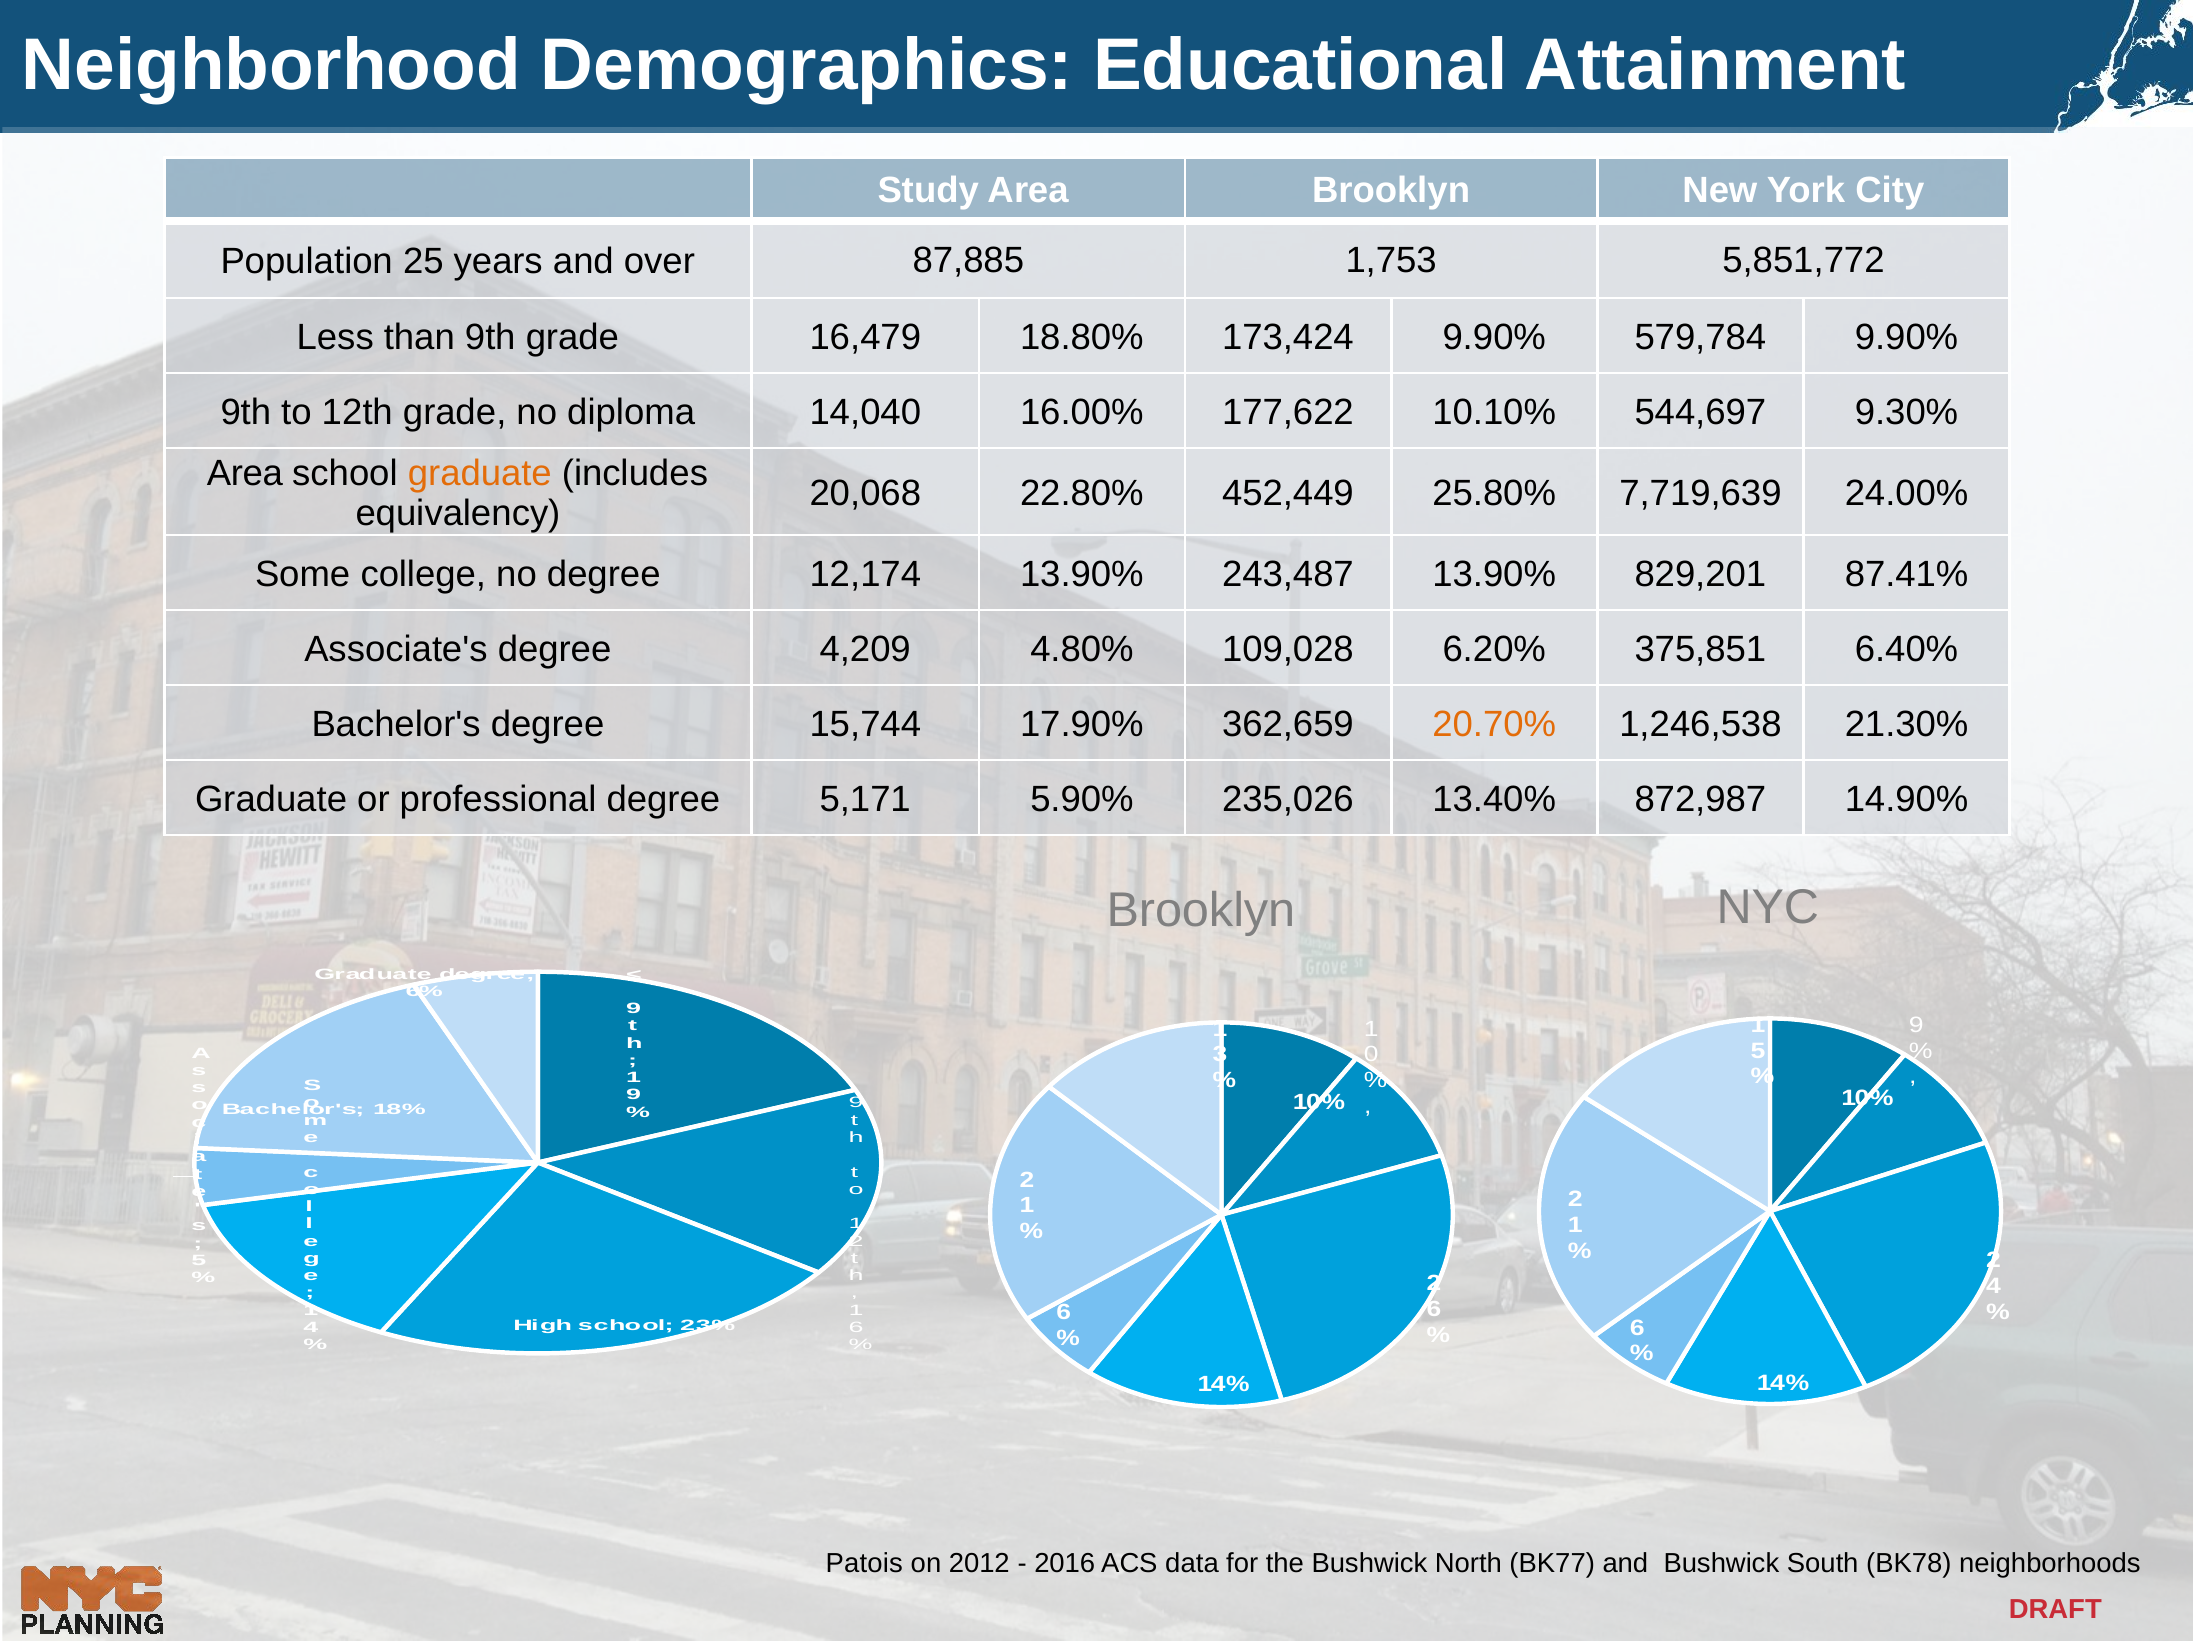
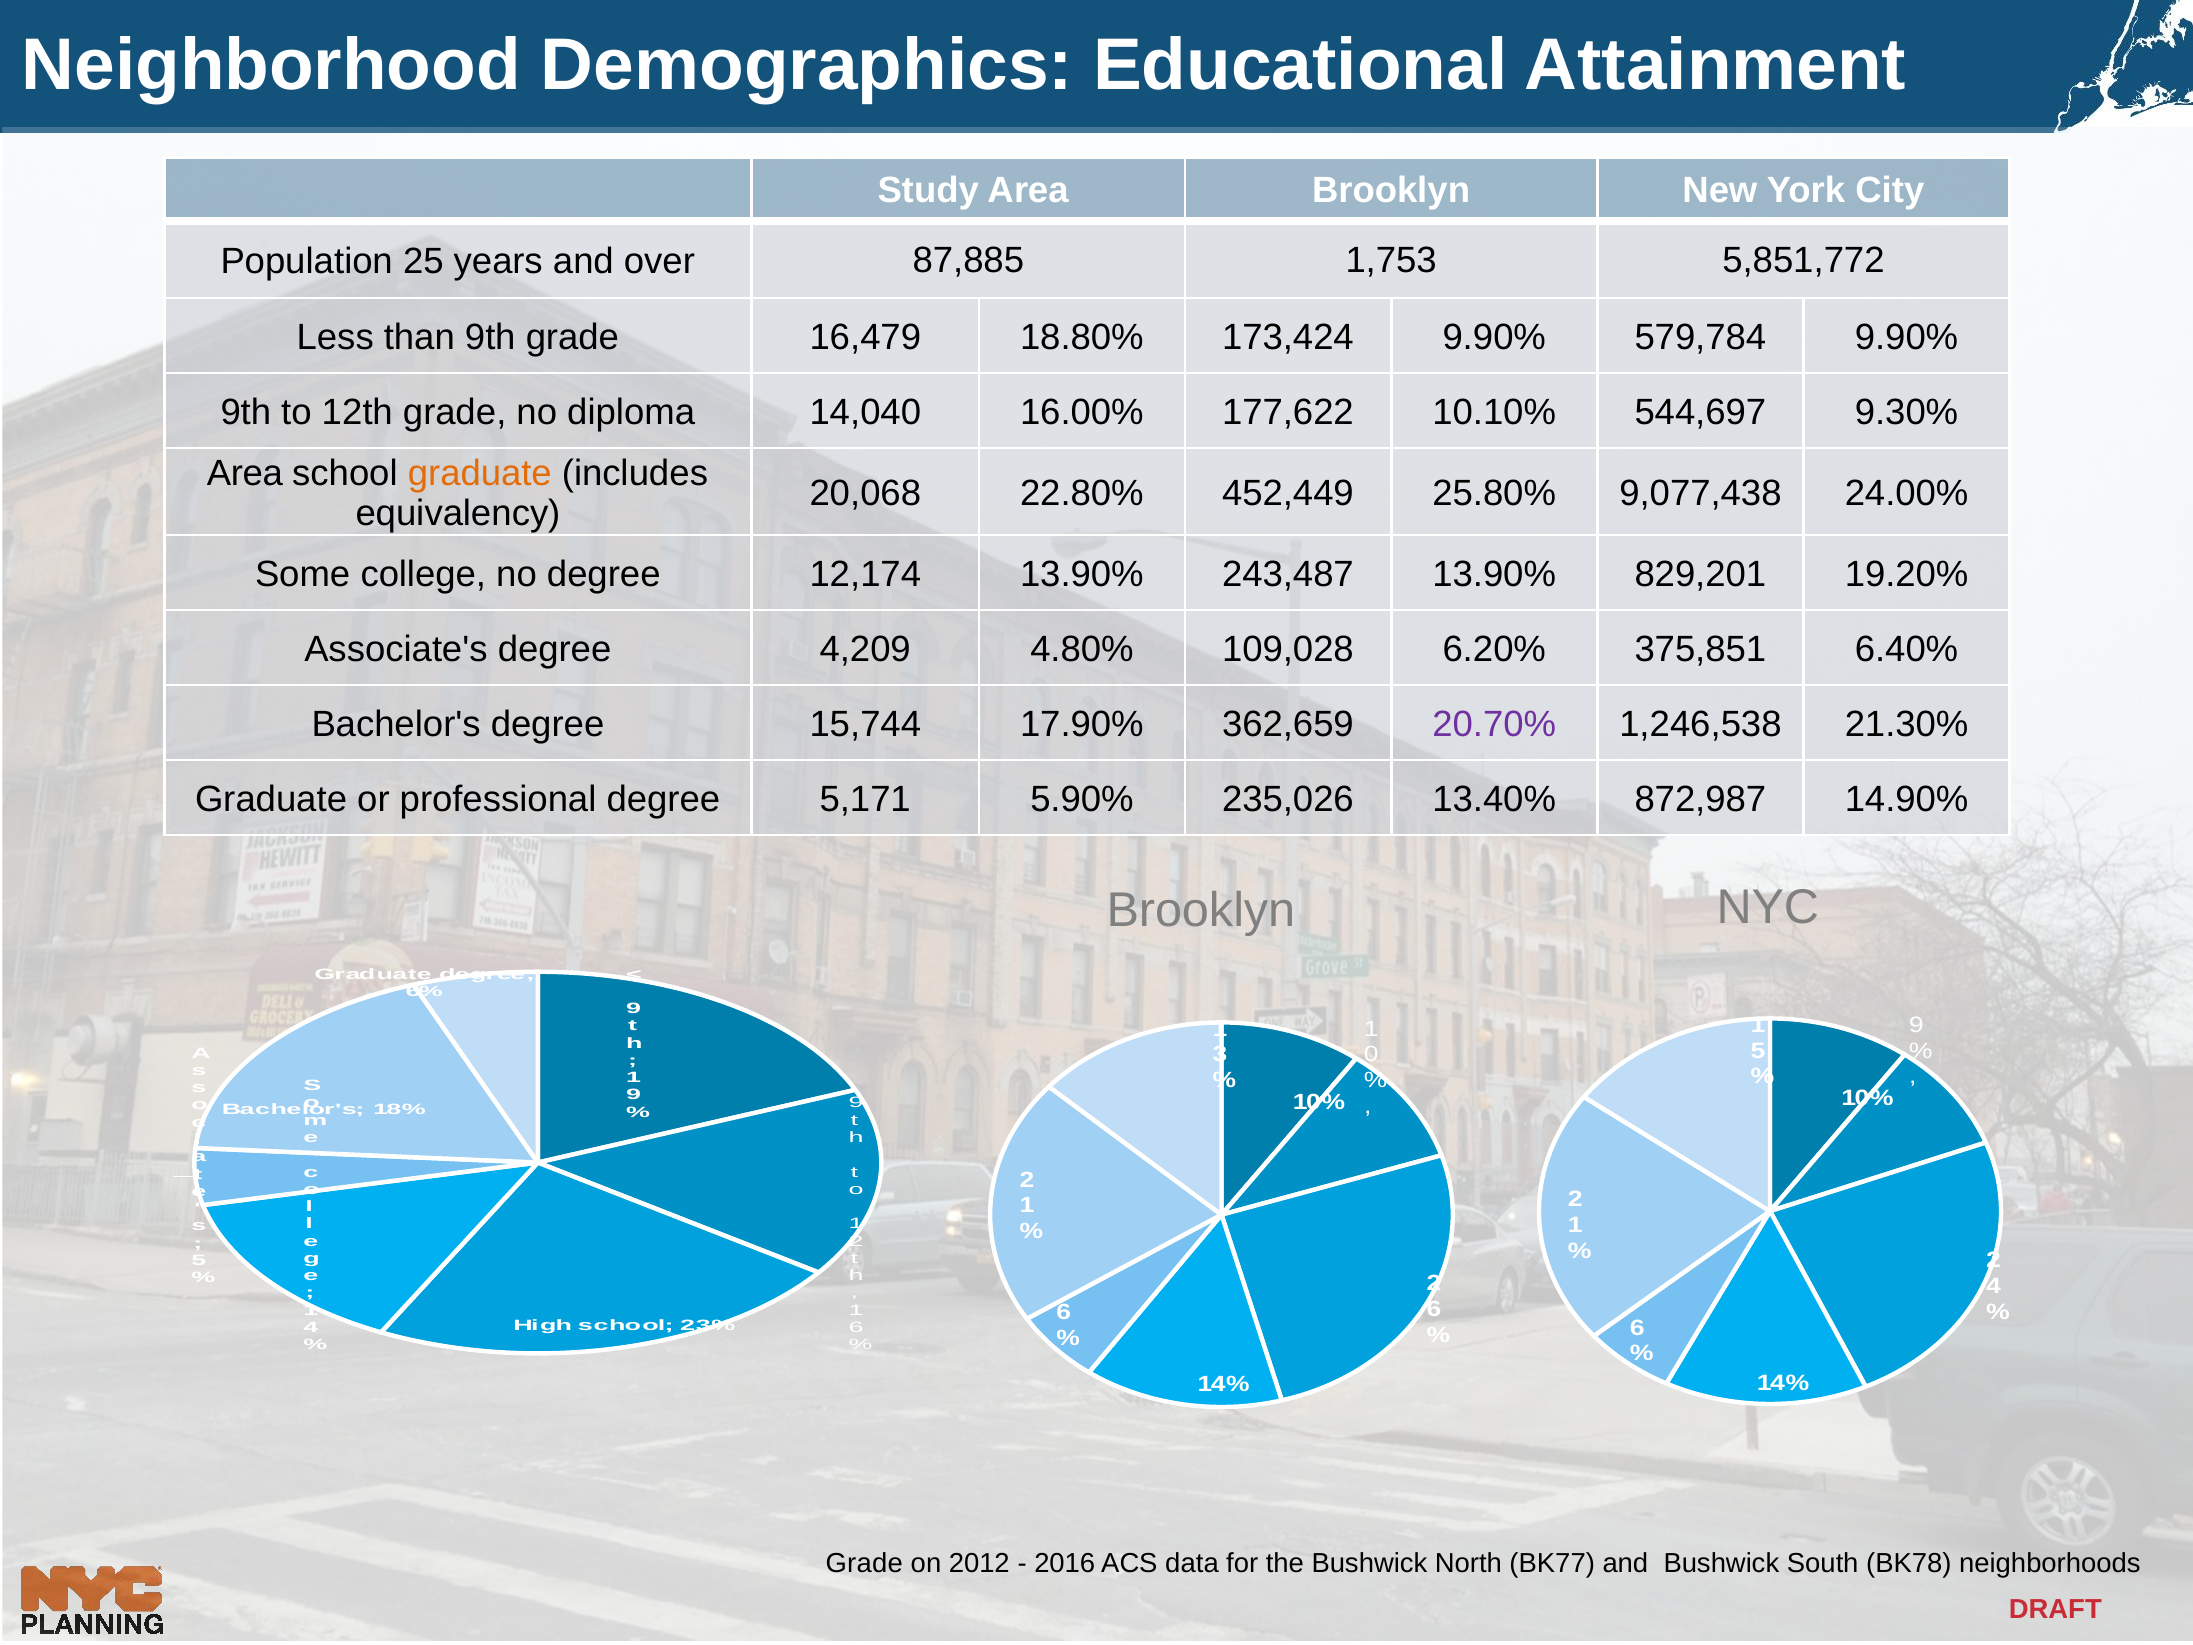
7,719,639: 7,719,639 -> 9,077,438
87.41%: 87.41% -> 19.20%
20.70% colour: orange -> purple
Patois at (864, 1564): Patois -> Grade
